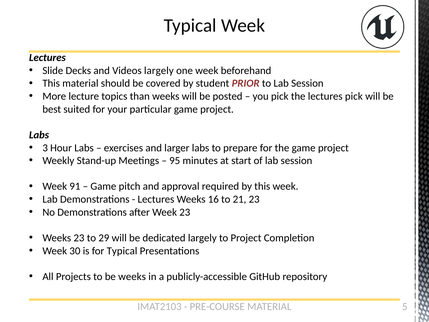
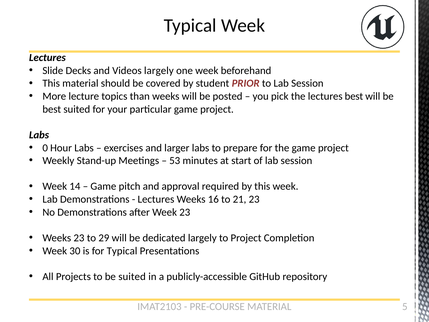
lectures pick: pick -> best
3: 3 -> 0
95: 95 -> 53
91: 91 -> 14
be weeks: weeks -> suited
